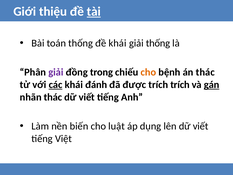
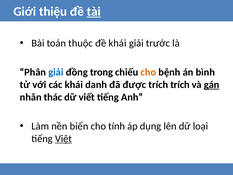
toán thống: thống -> thuộc
giải thống: thống -> trước
giải at (56, 72) colour: purple -> blue
án thác: thác -> bình
các underline: present -> none
đánh: đánh -> danh
luật: luật -> tính
lên dữ viết: viết -> loại
Việt underline: none -> present
